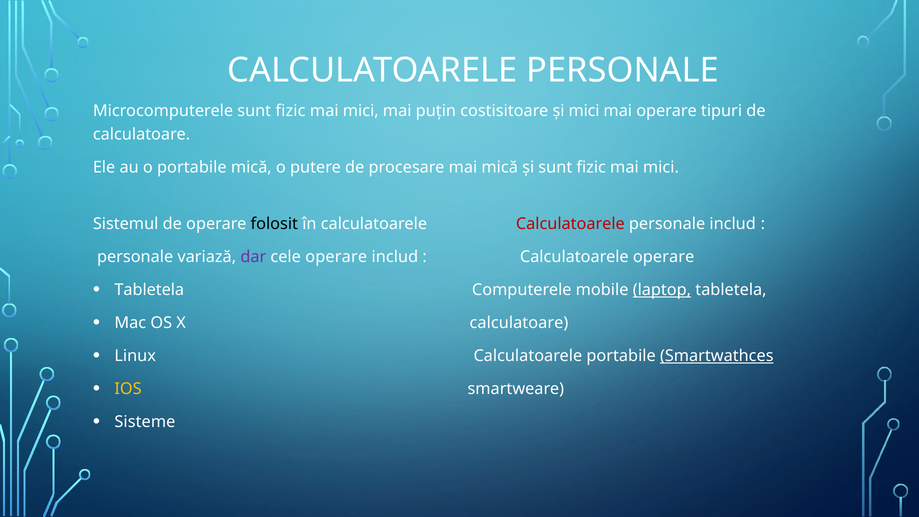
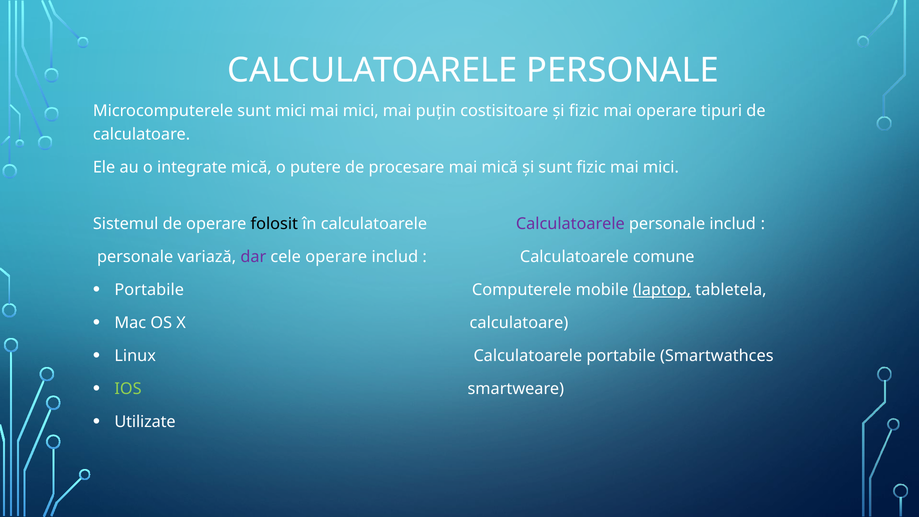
Microcomputerele sunt fizic: fizic -> mici
și mici: mici -> fizic
o portabile: portabile -> integrate
Calculatoarele at (570, 224) colour: red -> purple
Calculatoarele operare: operare -> comune
Tabletela at (149, 290): Tabletela -> Portabile
Smartwathces underline: present -> none
IOS colour: yellow -> light green
Sisteme: Sisteme -> Utilizate
